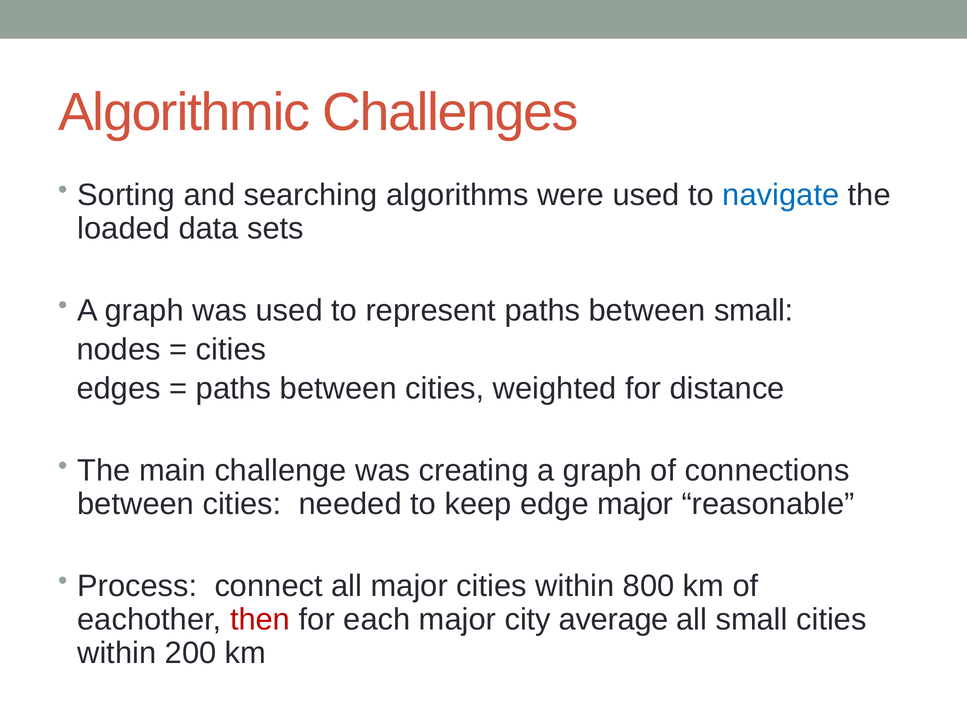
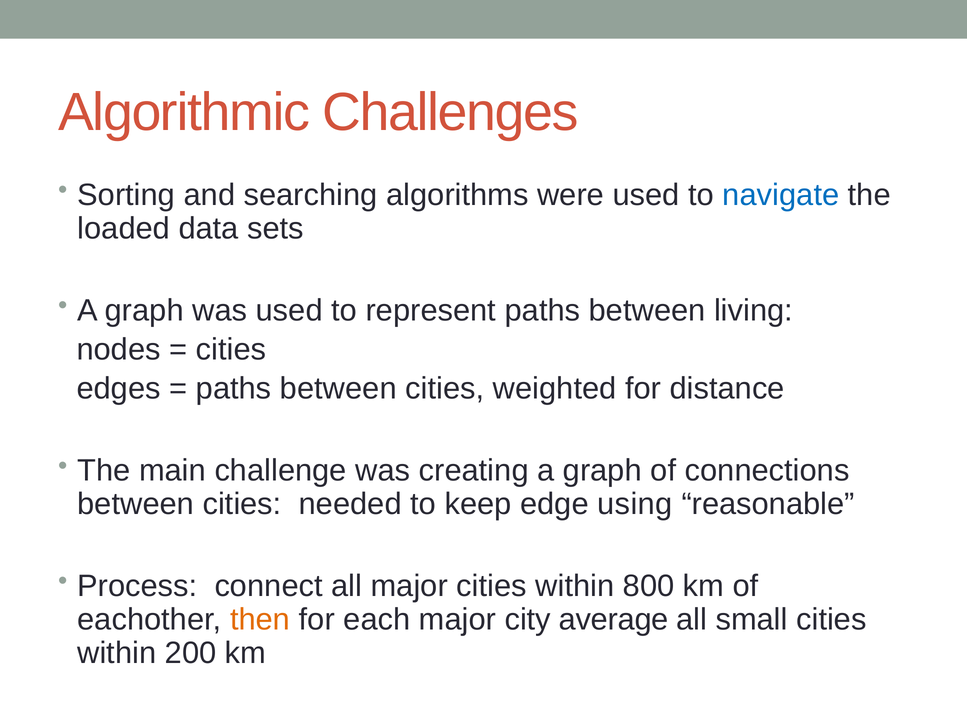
between small: small -> living
edge major: major -> using
then colour: red -> orange
